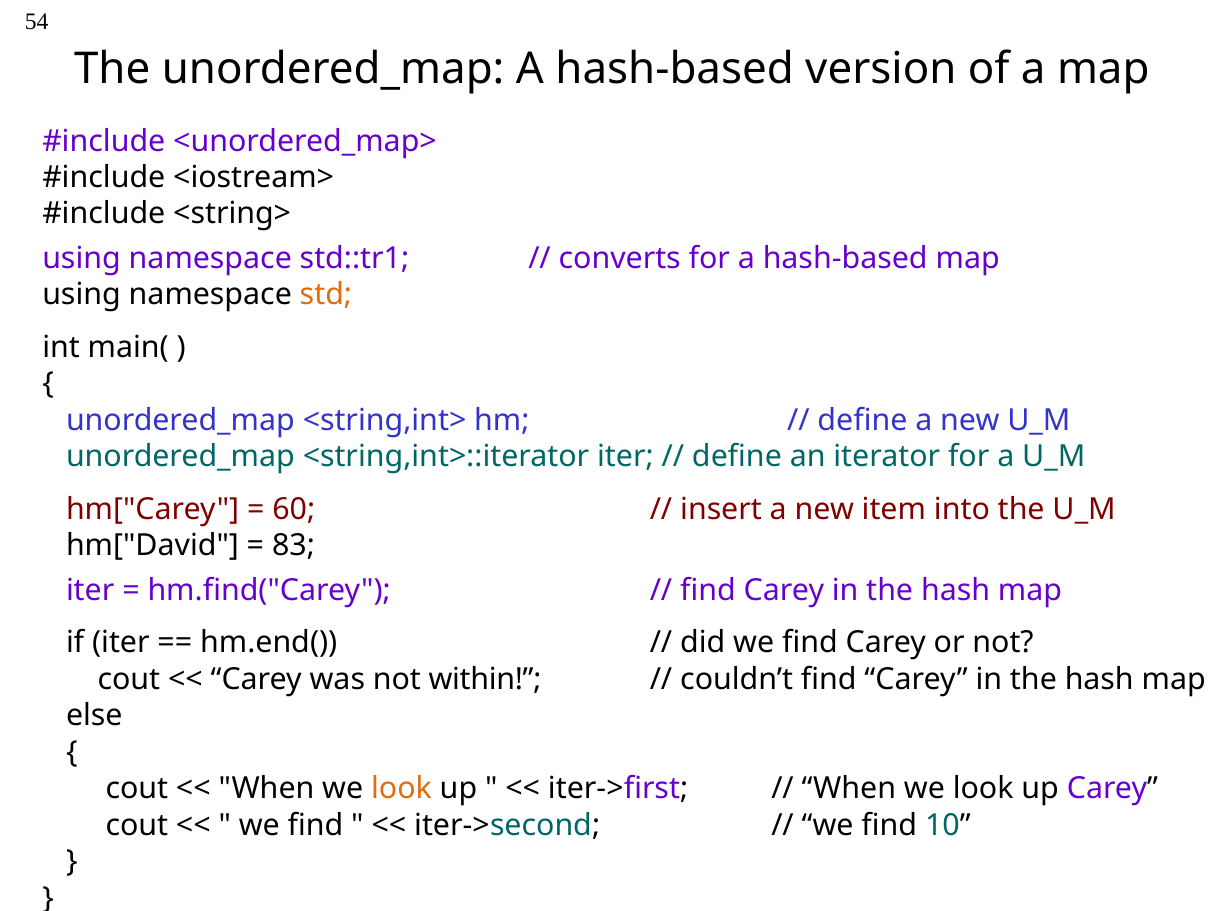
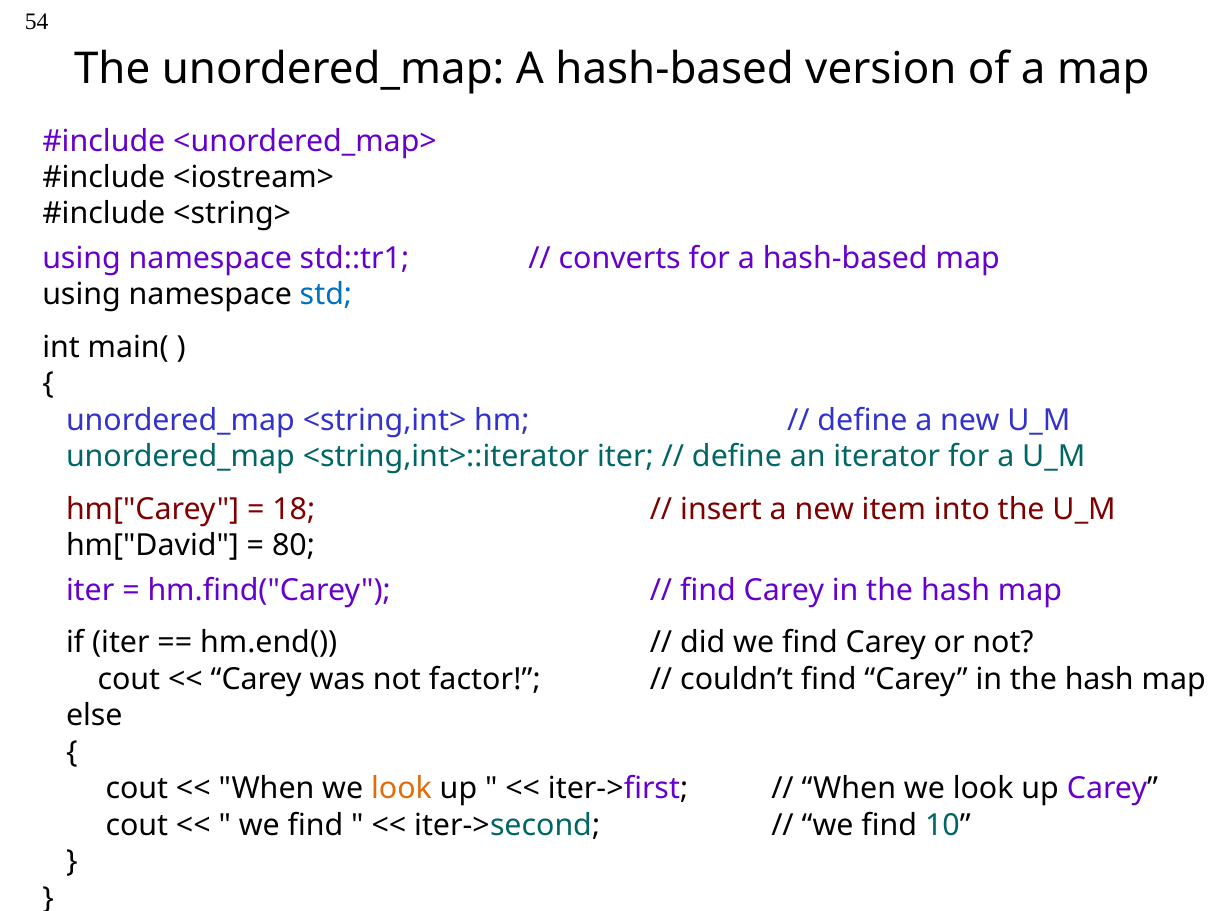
std colour: orange -> blue
60: 60 -> 18
83: 83 -> 80
within: within -> factor
